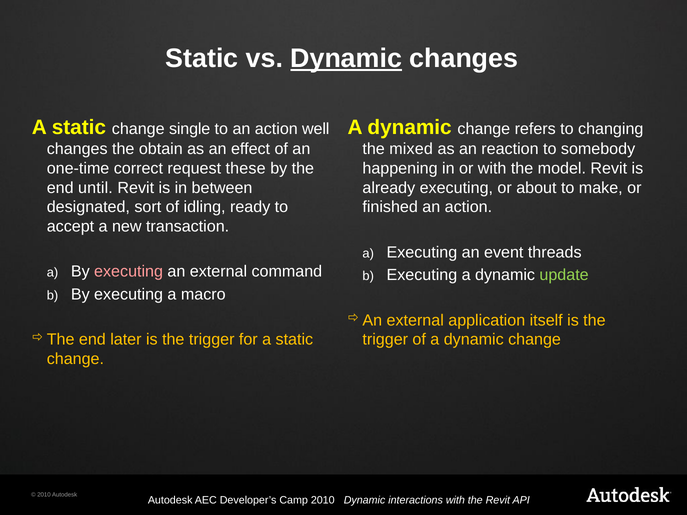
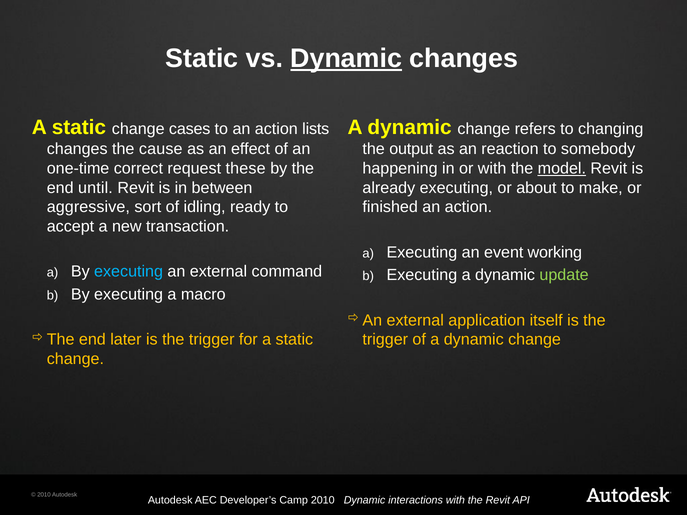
single: single -> cases
well: well -> lists
obtain: obtain -> cause
mixed: mixed -> output
model underline: none -> present
designated: designated -> aggressive
threads: threads -> working
executing at (129, 272) colour: pink -> light blue
